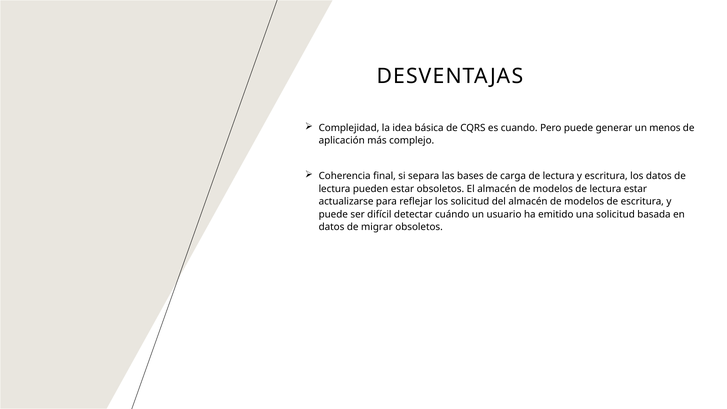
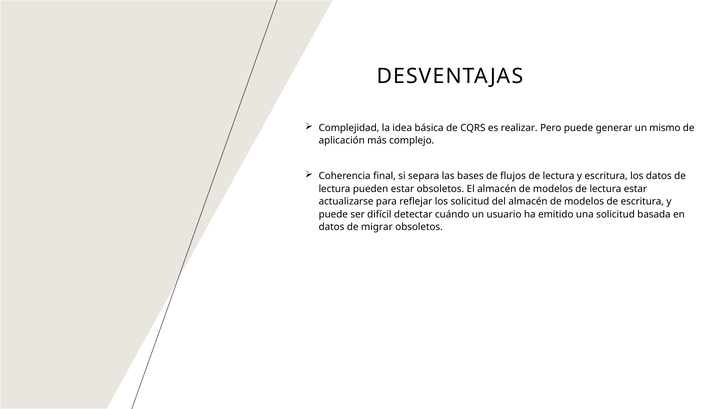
cuando: cuando -> realizar
menos: menos -> mismo
carga: carga -> flujos
